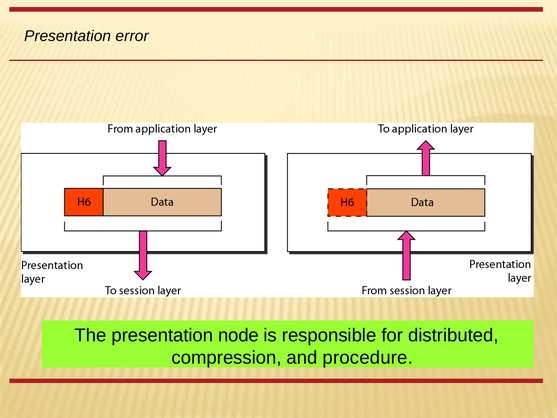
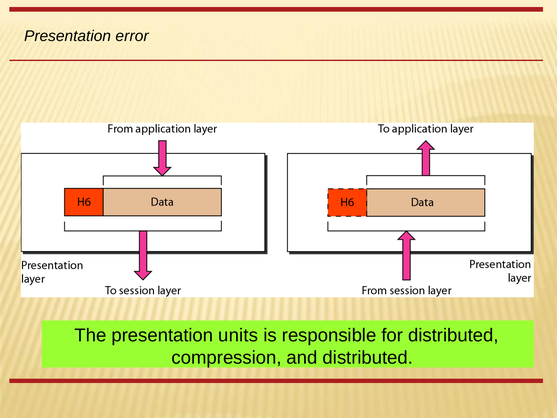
node: node -> units
and procedure: procedure -> distributed
